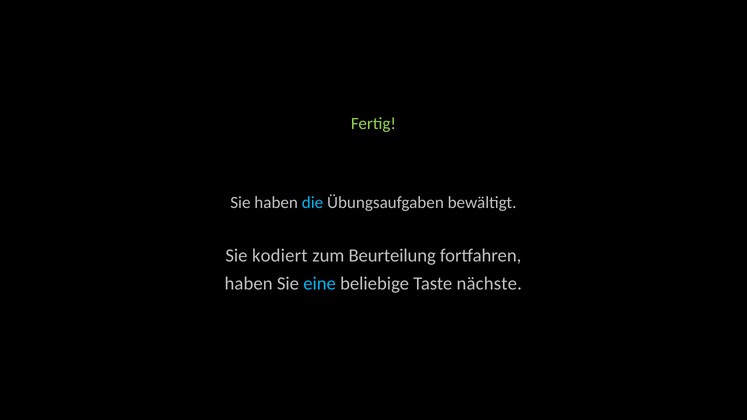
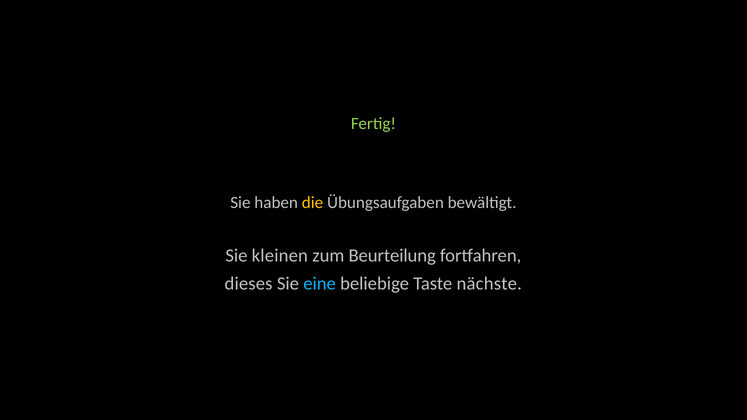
die colour: light blue -> yellow
kodiert: kodiert -> kleinen
haben at (249, 284): haben -> dieses
